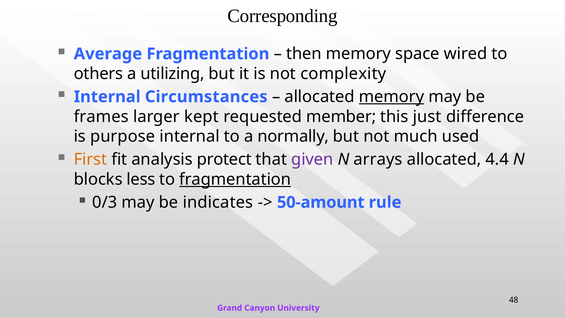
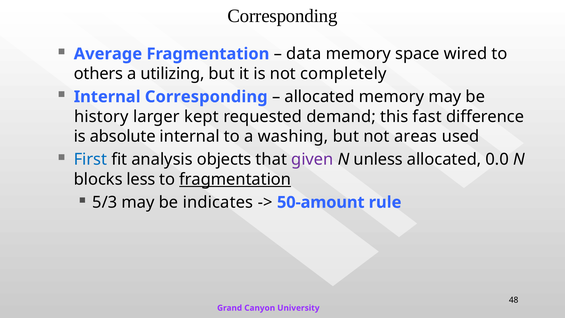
then: then -> data
complexity: complexity -> completely
Internal Circumstances: Circumstances -> Corresponding
memory at (392, 97) underline: present -> none
frames: frames -> history
member: member -> demand
just: just -> fast
purpose: purpose -> absolute
normally: normally -> washing
much: much -> areas
First colour: orange -> blue
protect: protect -> objects
arrays: arrays -> unless
4.4: 4.4 -> 0.0
0/3: 0/3 -> 5/3
